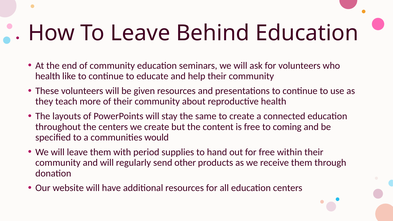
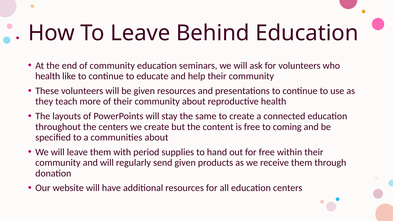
communities would: would -> about
send other: other -> given
